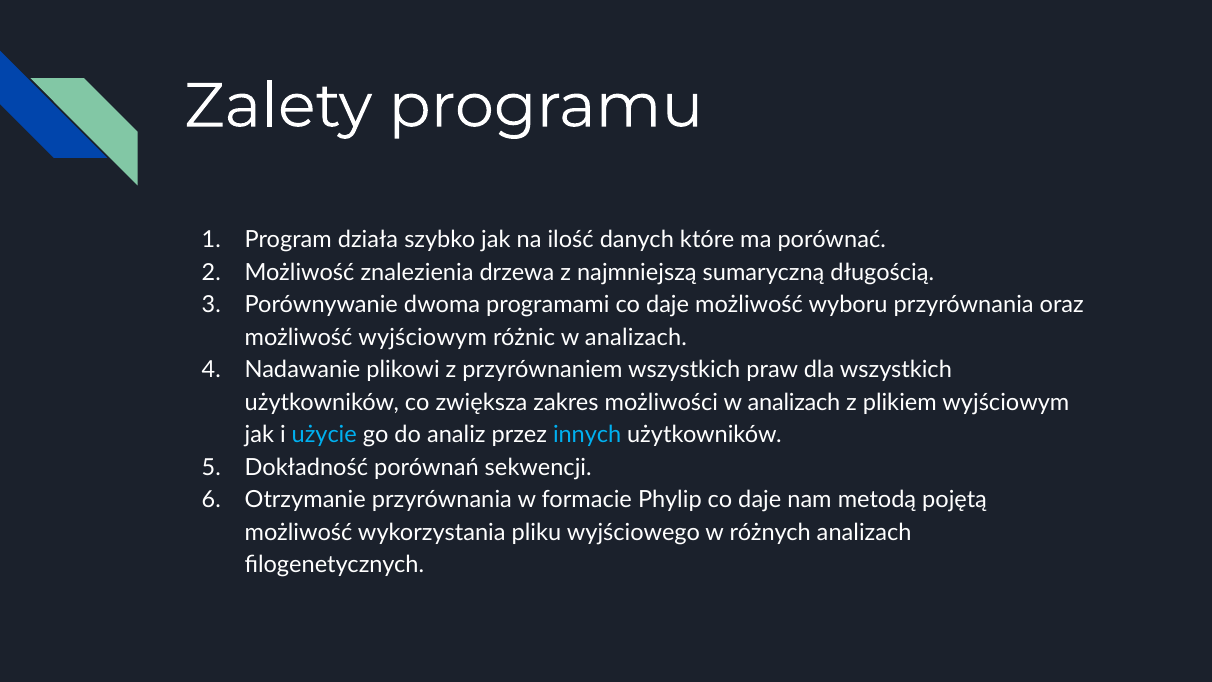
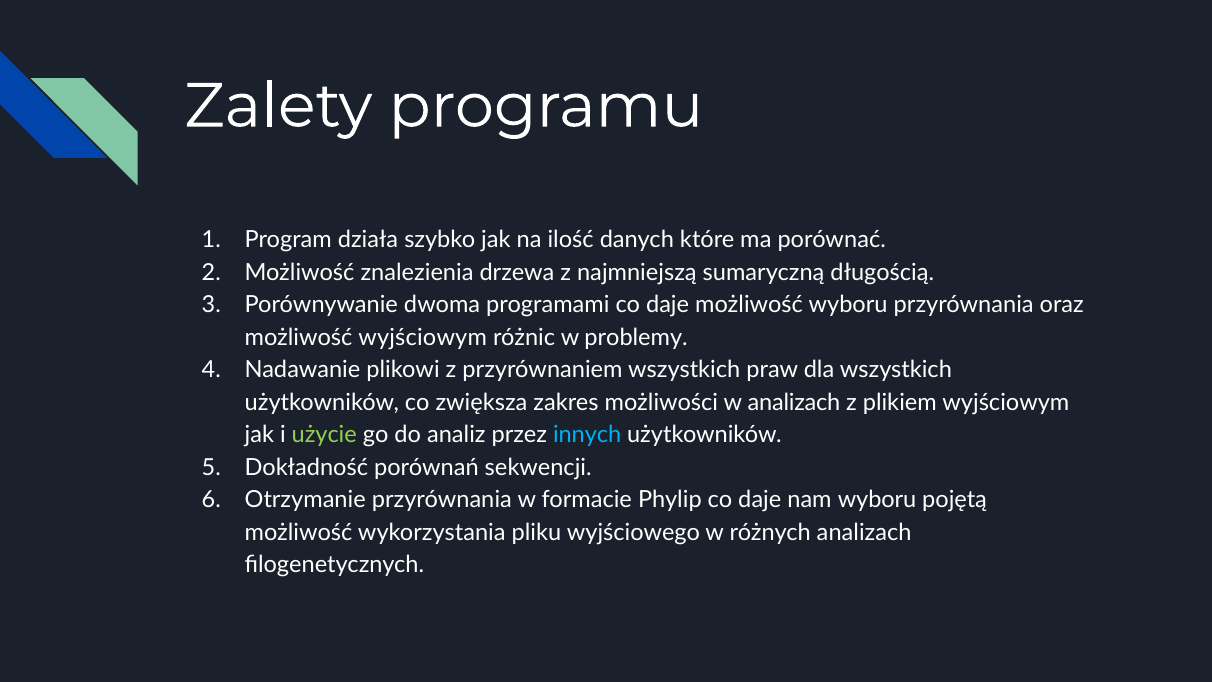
różnic w analizach: analizach -> problemy
użycie colour: light blue -> light green
nam metodą: metodą -> wyboru
